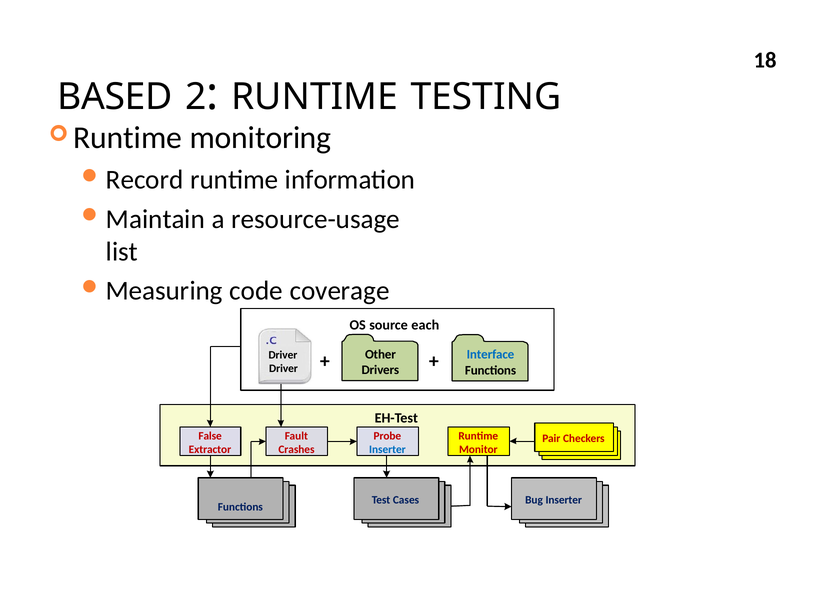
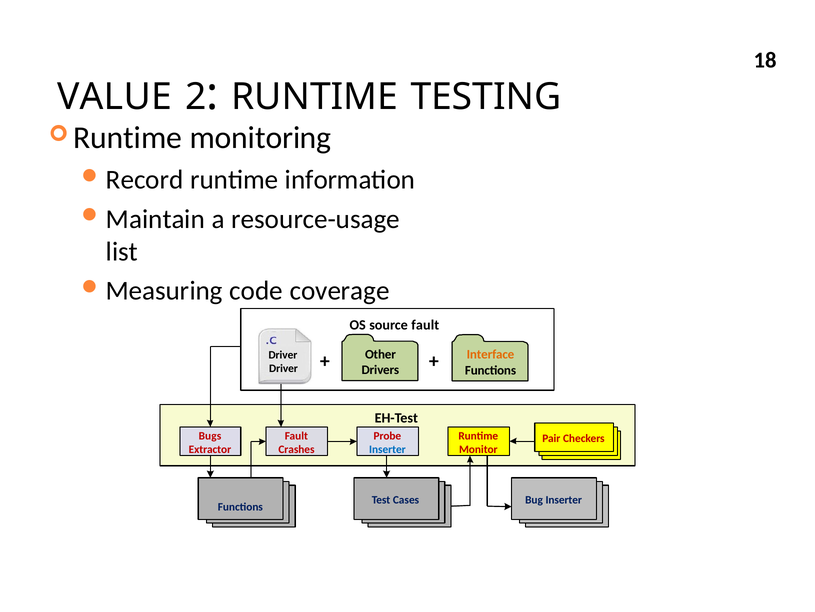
BASED: BASED -> VALUE
source each: each -> fault
Interface colour: blue -> orange
False: False -> Bugs
